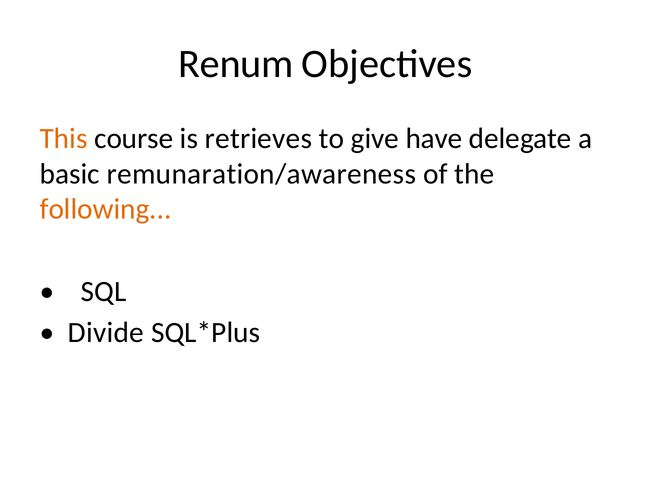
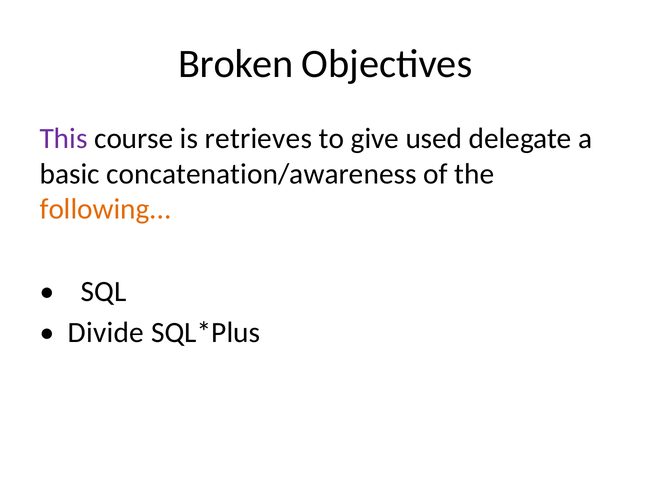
Renum: Renum -> Broken
This colour: orange -> purple
have: have -> used
remunaration/awareness: remunaration/awareness -> concatenation/awareness
